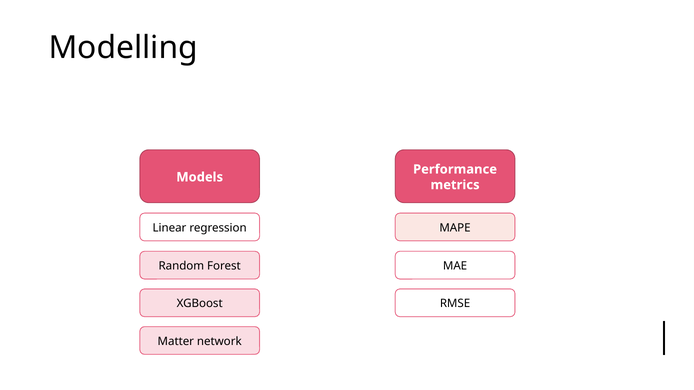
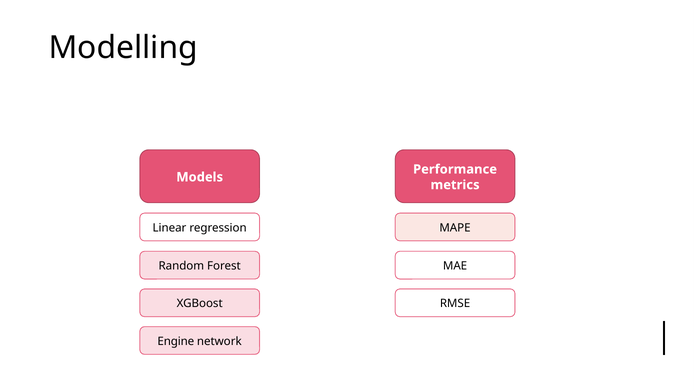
Matter: Matter -> Engine
